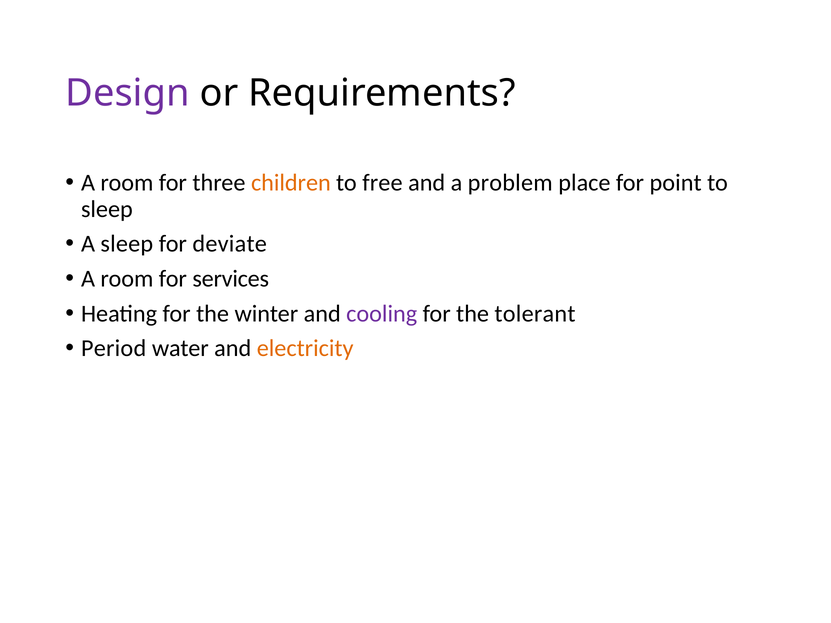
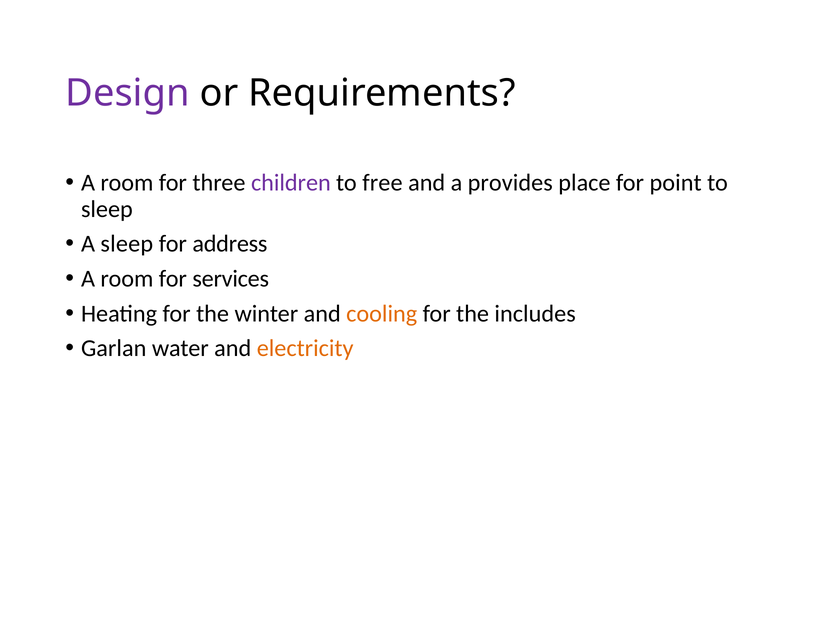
children colour: orange -> purple
problem: problem -> provides
deviate: deviate -> address
cooling colour: purple -> orange
tolerant: tolerant -> includes
Period: Period -> Garlan
